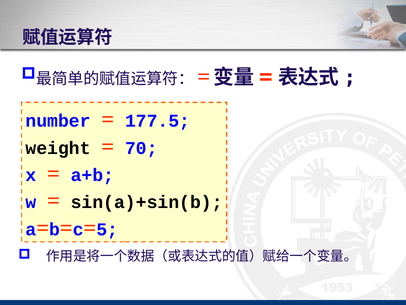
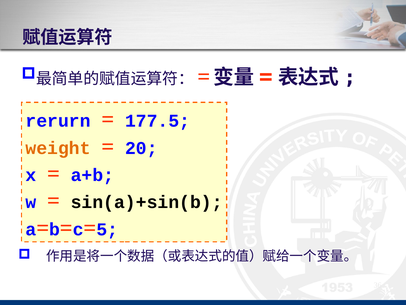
number: number -> rerurn
weight colour: black -> orange
70: 70 -> 20
